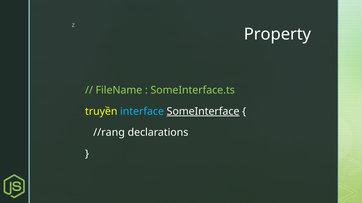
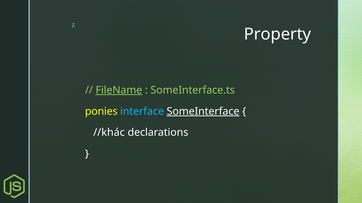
FileName underline: none -> present
truyền: truyền -> ponies
//rang: //rang -> //khác
